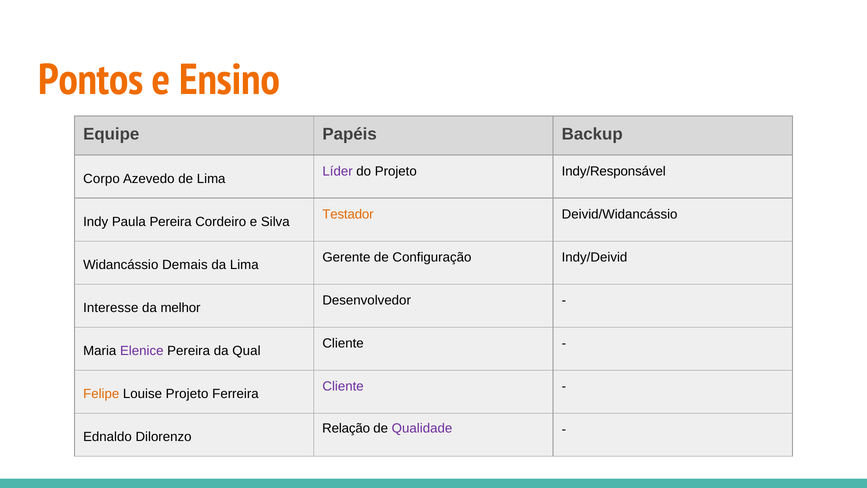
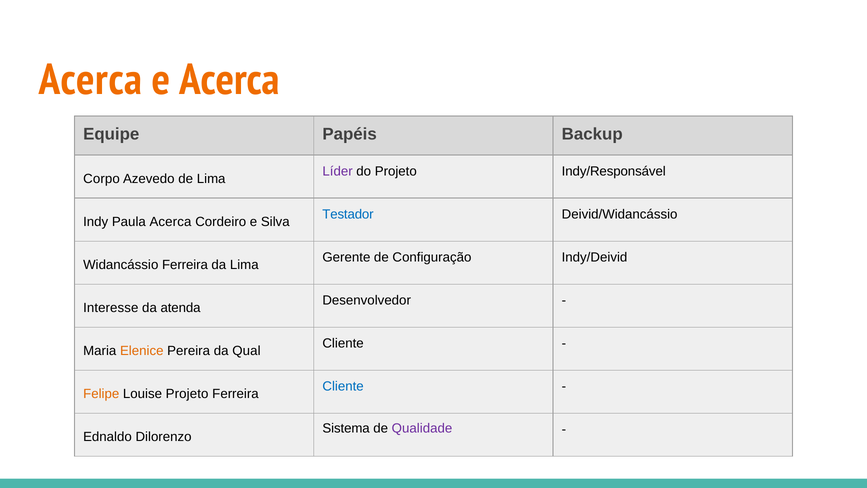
Pontos at (91, 80): Pontos -> Acerca
e Ensino: Ensino -> Acerca
Testador colour: orange -> blue
Paula Pereira: Pereira -> Acerca
Widancássio Demais: Demais -> Ferreira
melhor: melhor -> atenda
Elenice colour: purple -> orange
Cliente at (343, 386) colour: purple -> blue
Relação: Relação -> Sistema
